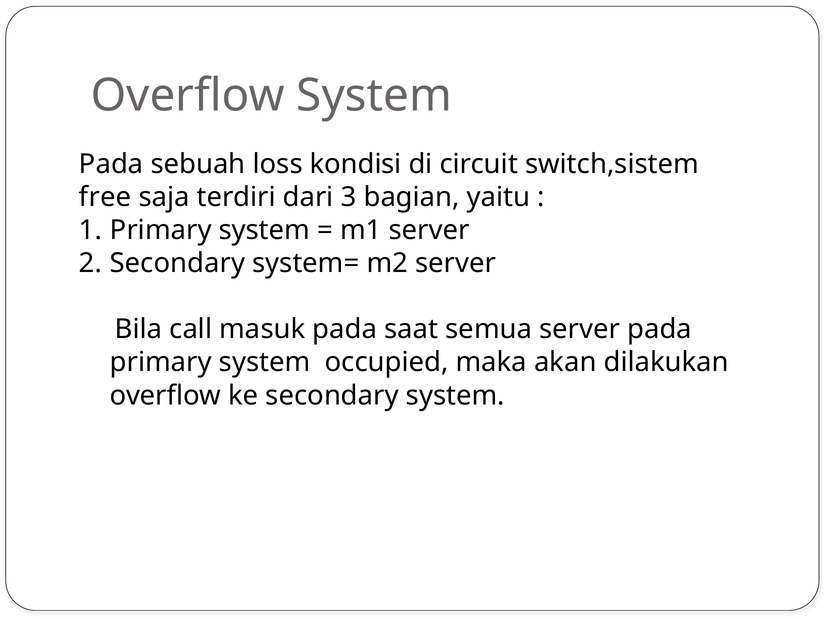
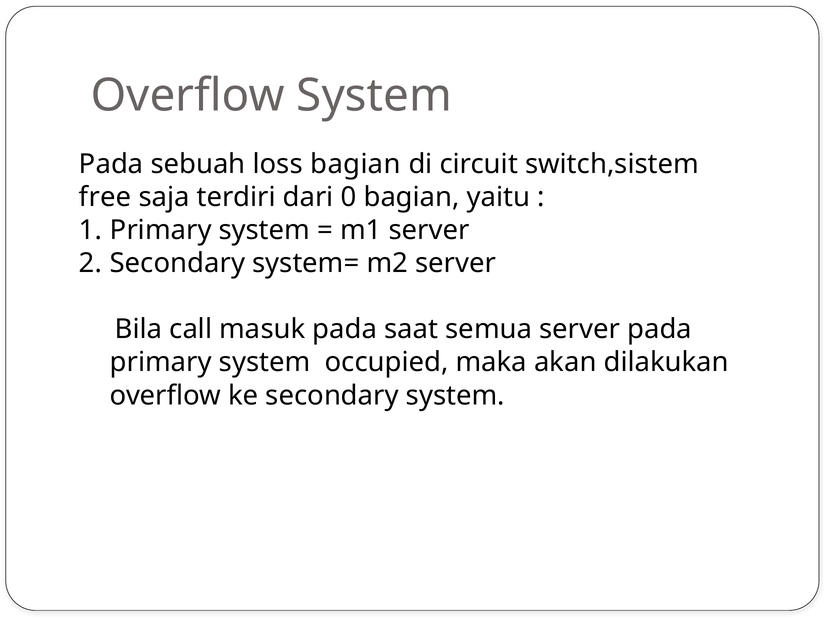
loss kondisi: kondisi -> bagian
3: 3 -> 0
